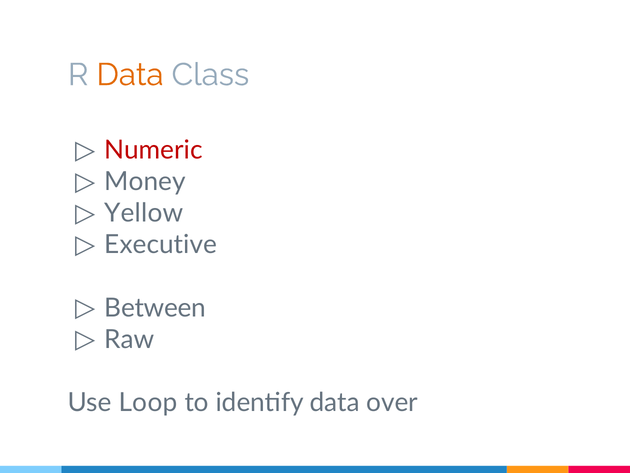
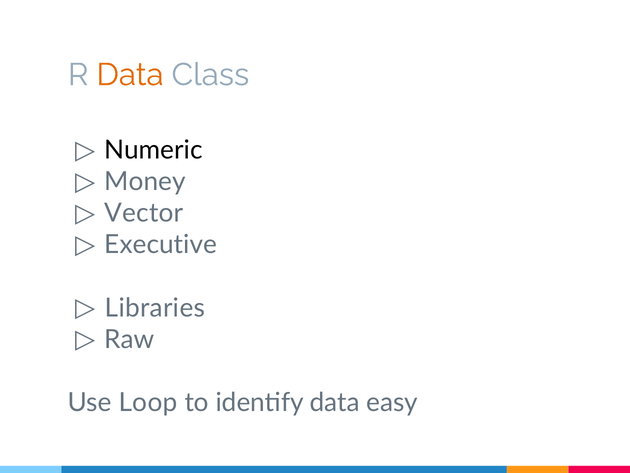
Numeric colour: red -> black
Yellow: Yellow -> Vector
Between: Between -> Libraries
over: over -> easy
